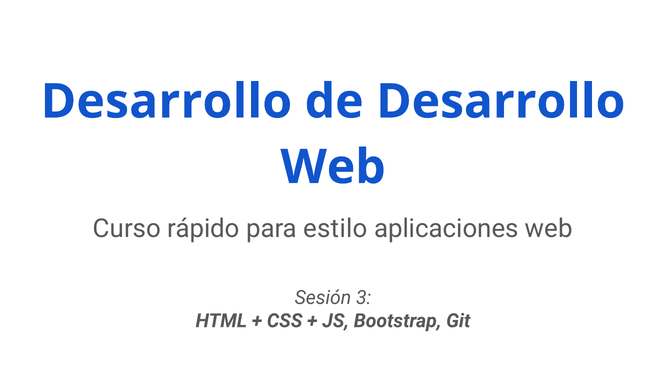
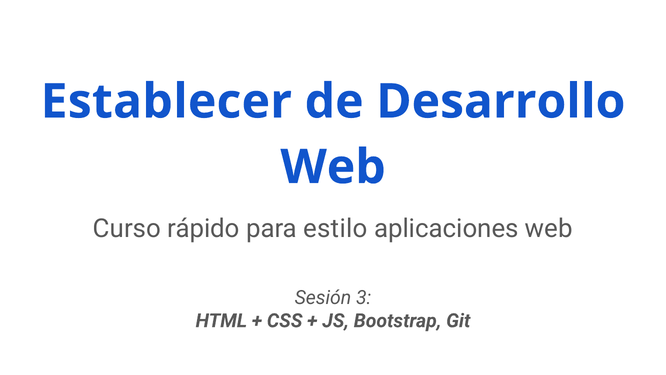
Desarrollo at (166, 102): Desarrollo -> Establecer
